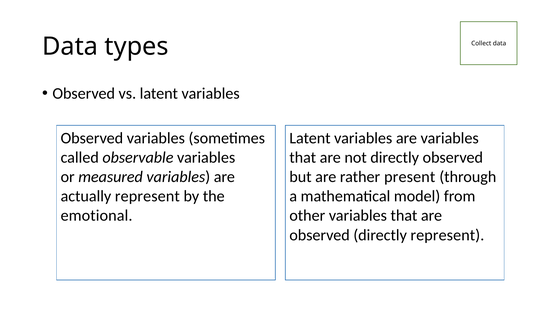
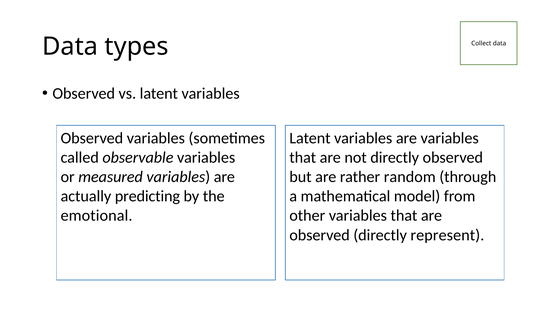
present: present -> random
actually represent: represent -> predicting
